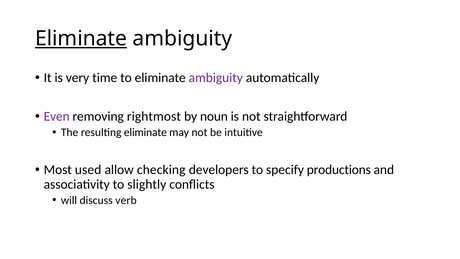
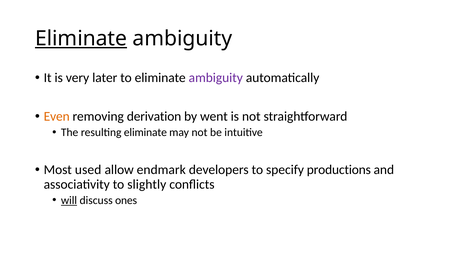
time: time -> later
Even colour: purple -> orange
rightmost: rightmost -> derivation
noun: noun -> went
checking: checking -> endmark
will underline: none -> present
verb: verb -> ones
